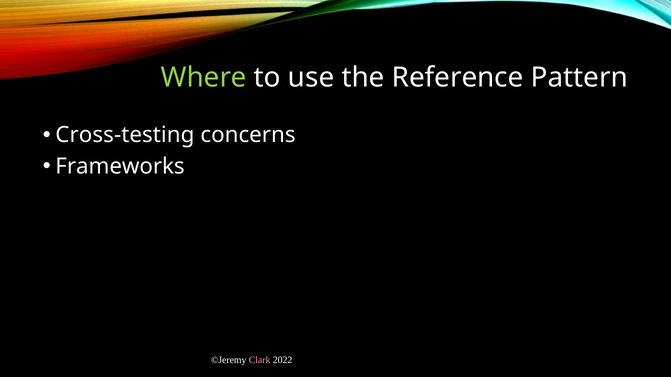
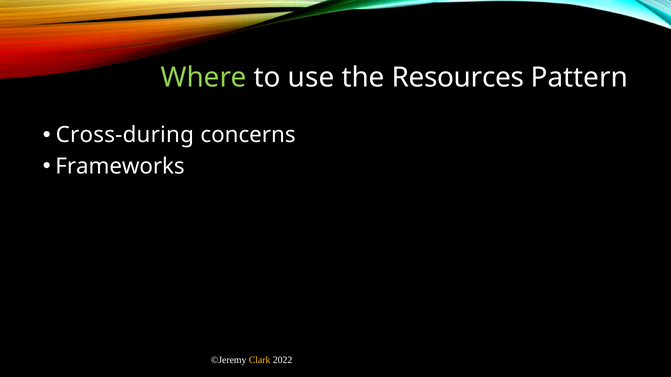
Reference: Reference -> Resources
Cross-testing: Cross-testing -> Cross-during
Clark colour: pink -> yellow
